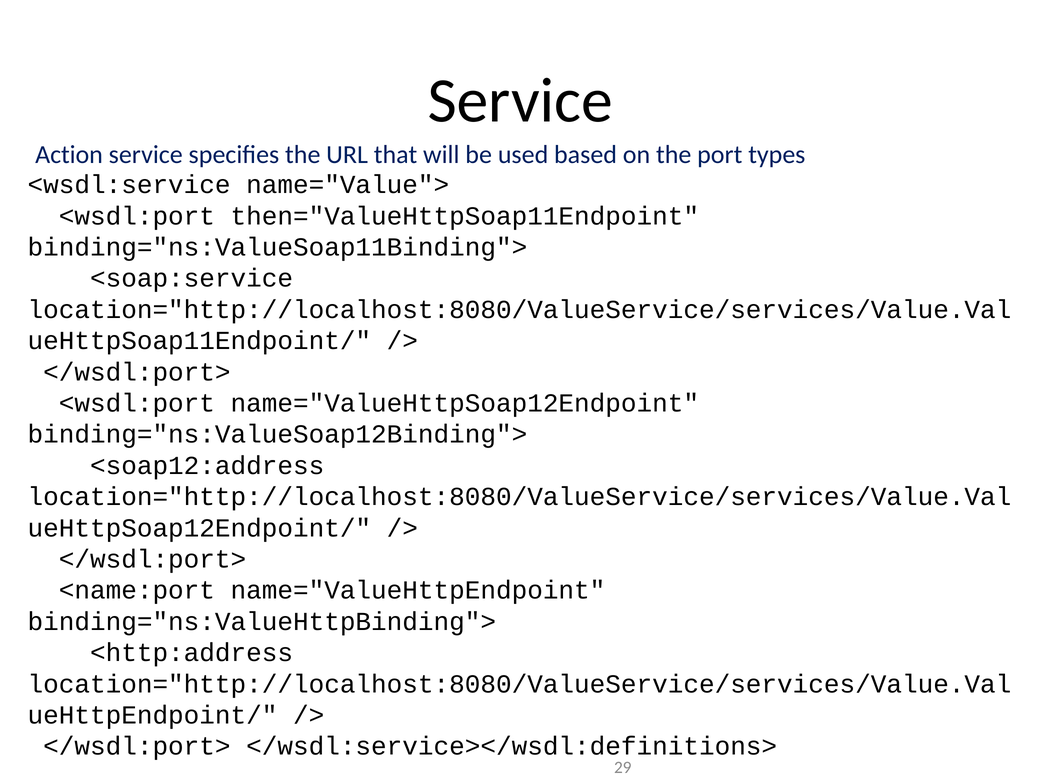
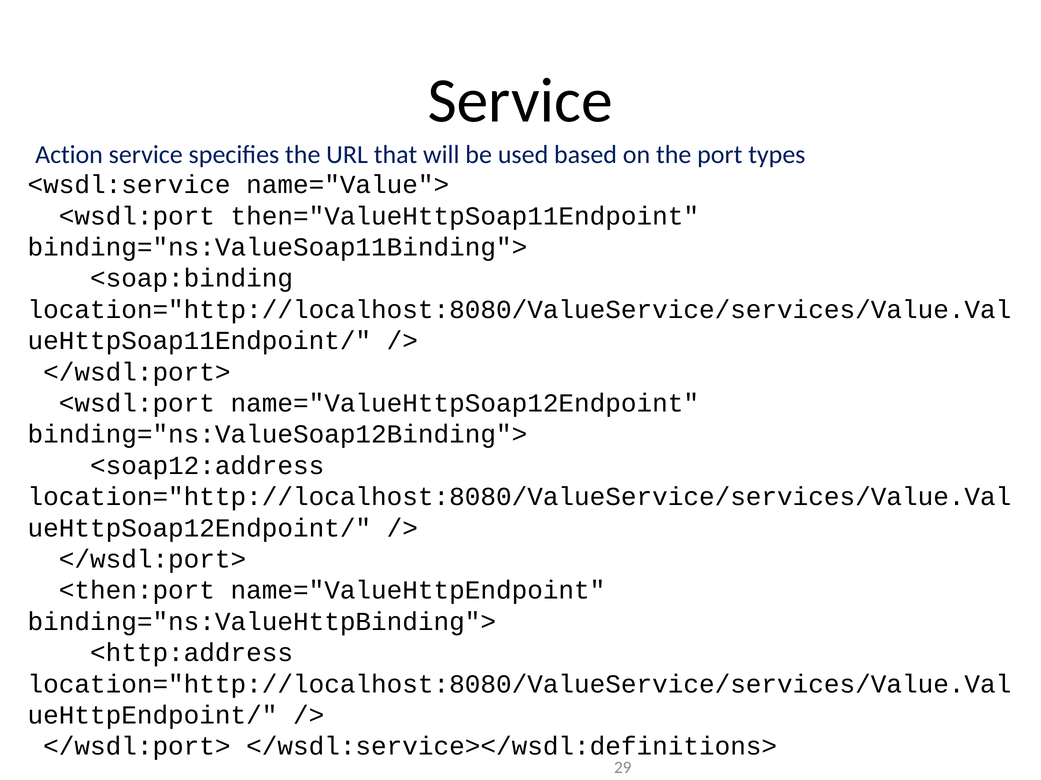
<soap:service: <soap:service -> <soap:binding
<name:port: <name:port -> <then:port
